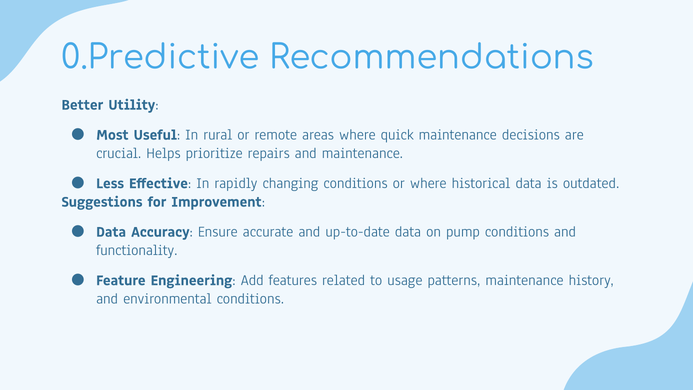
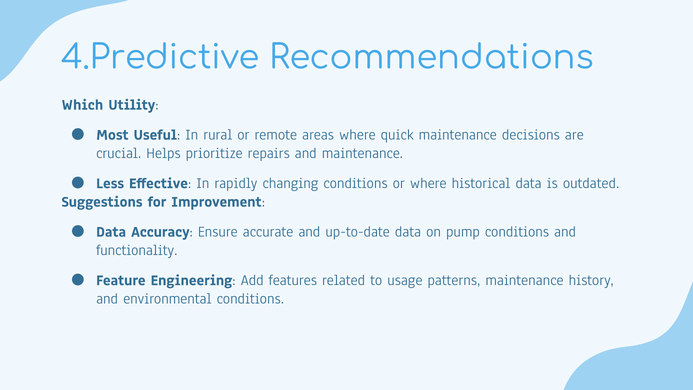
0.Predictive: 0.Predictive -> 4.Predictive
Better: Better -> Which
